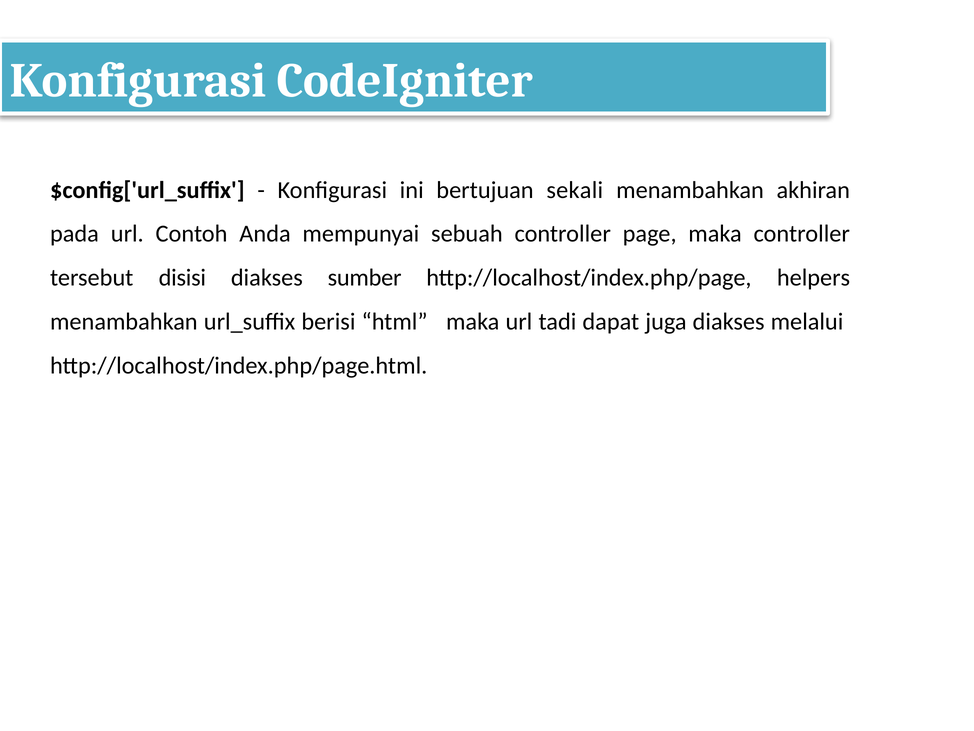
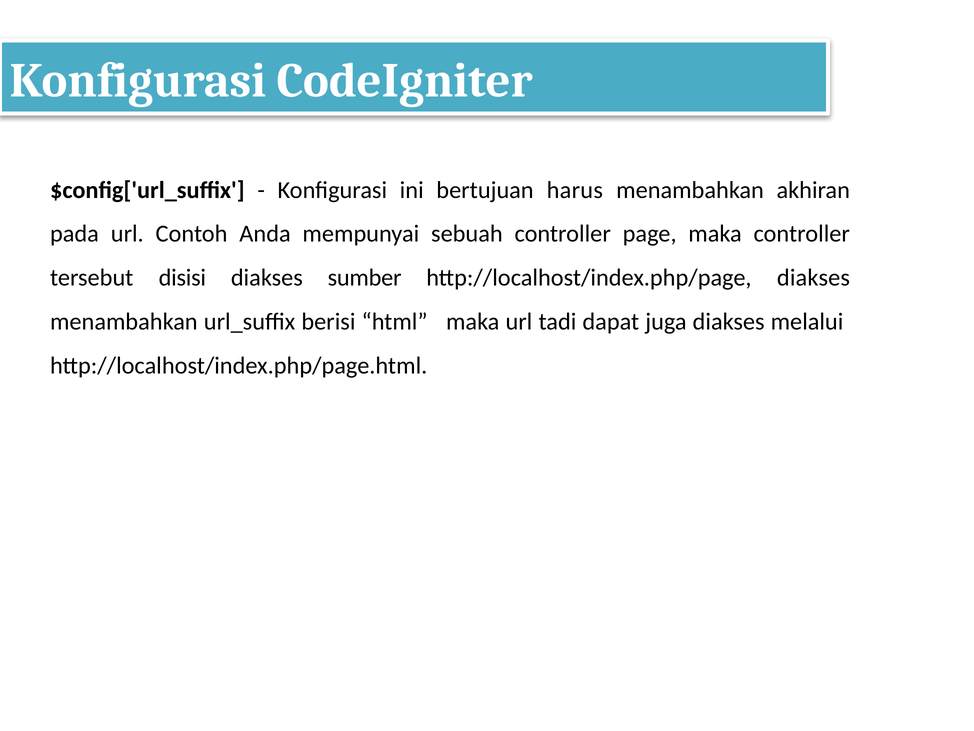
sekali: sekali -> harus
http://localhost/index.php/page helpers: helpers -> diakses
